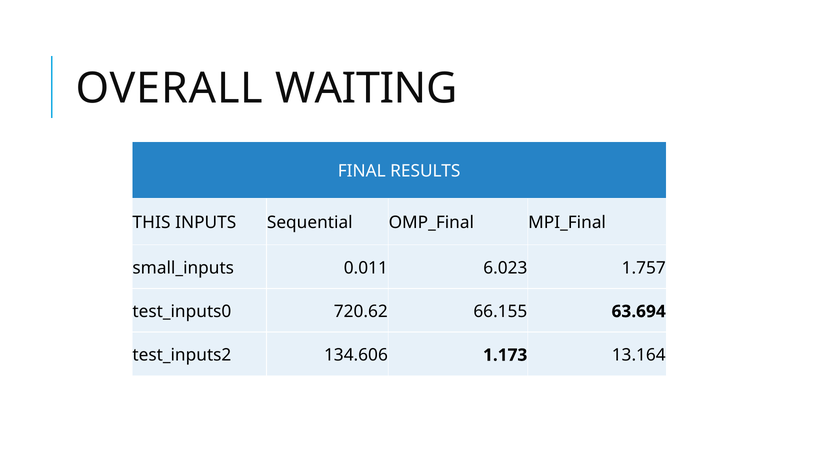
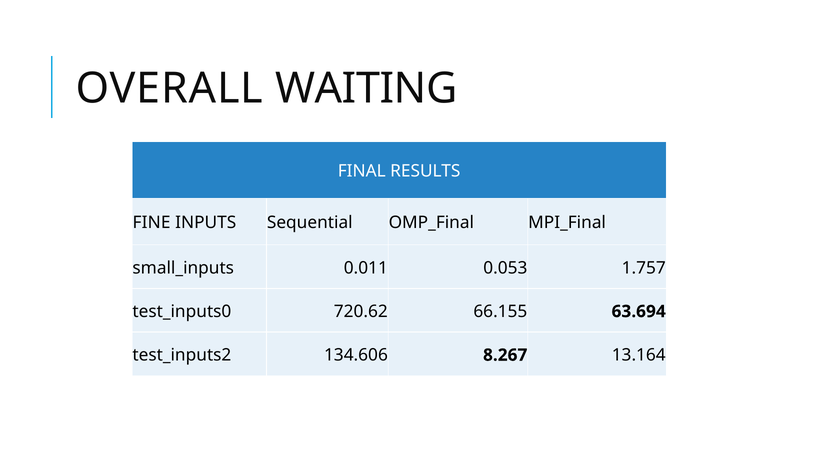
THIS: THIS -> FINE
6.023: 6.023 -> 0.053
1.173: 1.173 -> 8.267
